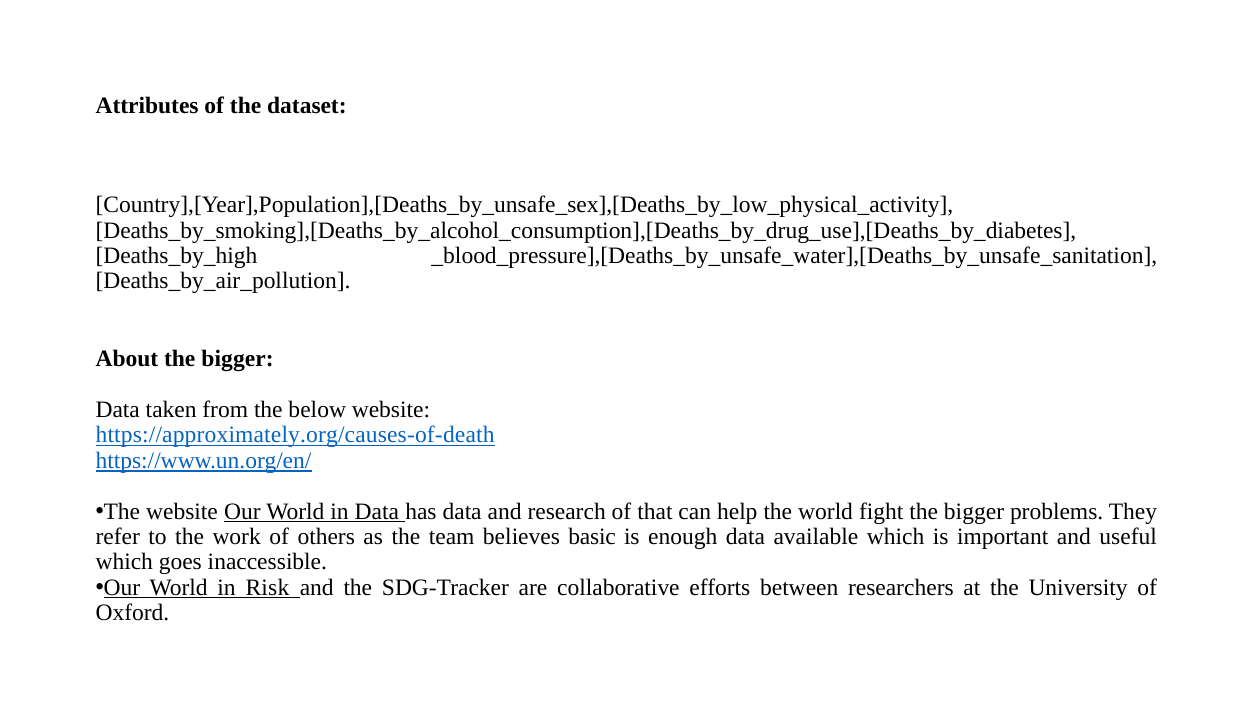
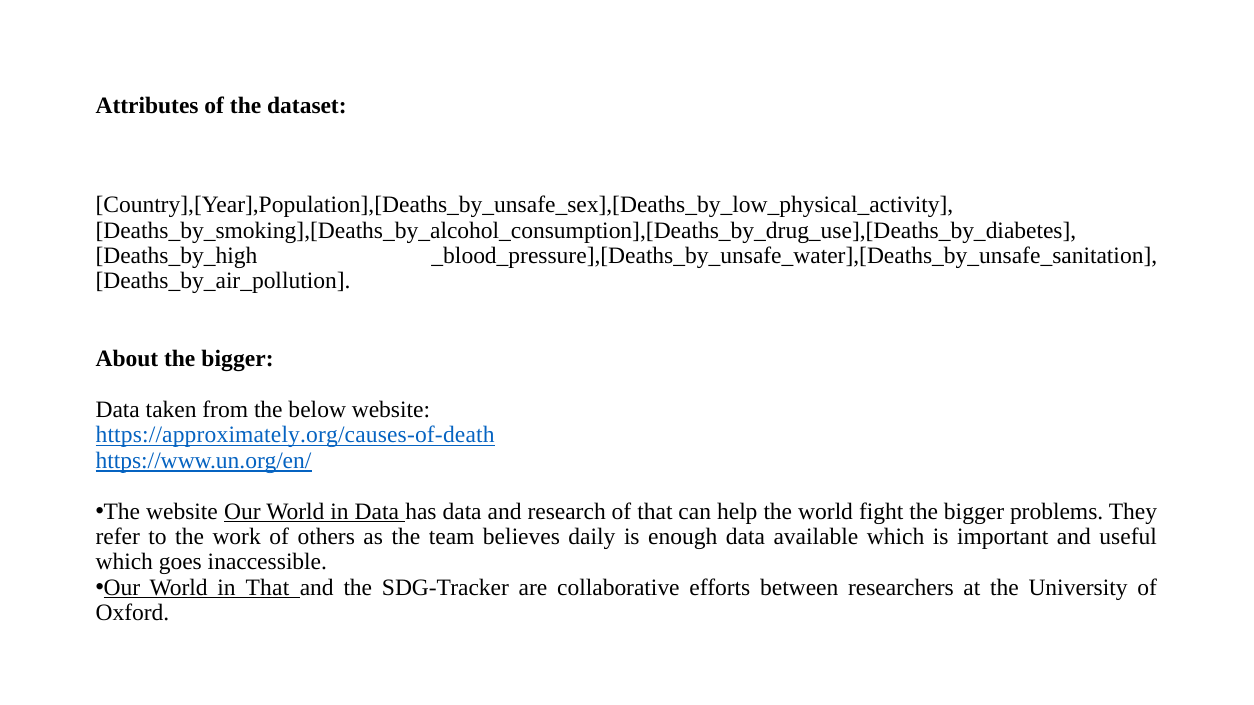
basic: basic -> daily
in Risk: Risk -> That
